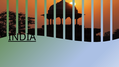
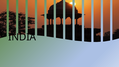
INDIA underline: present -> none
